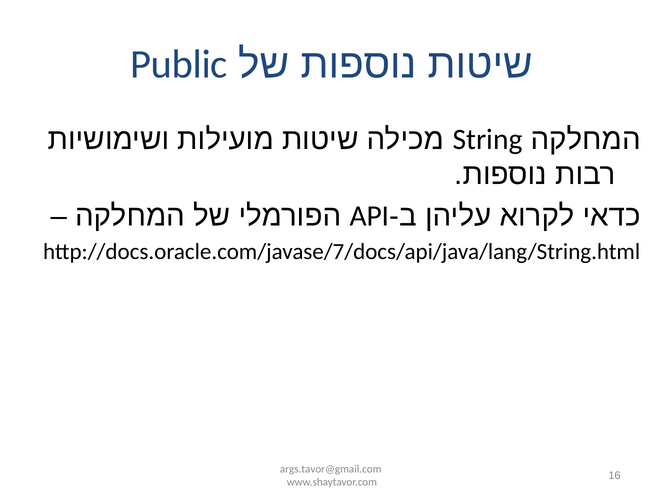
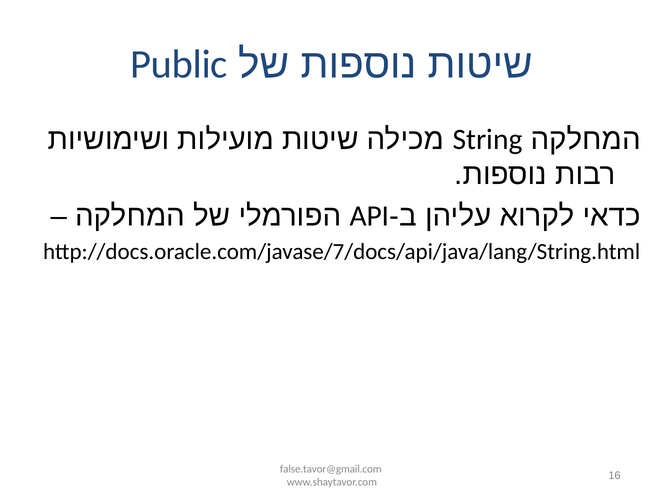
args.tavor@gmail.com: args.tavor@gmail.com -> false.tavor@gmail.com
